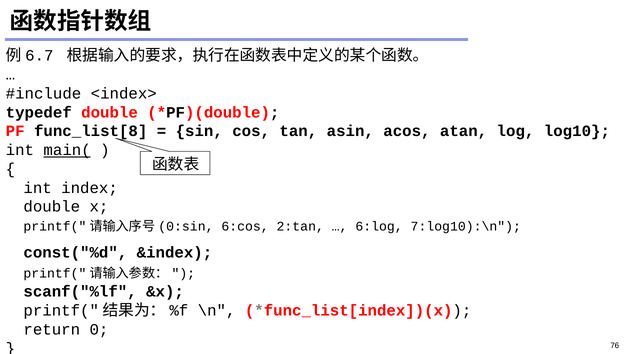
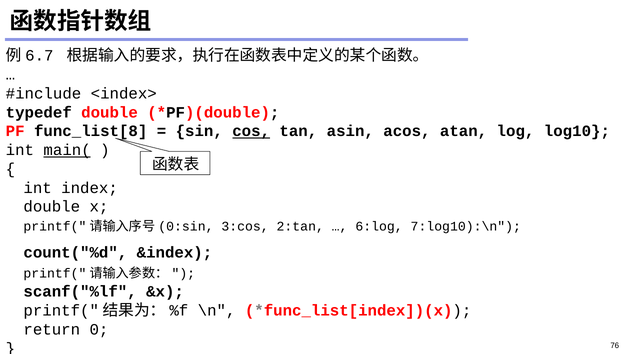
cos underline: none -> present
6:cos: 6:cos -> 3:cos
const("%d: const("%d -> count("%d
